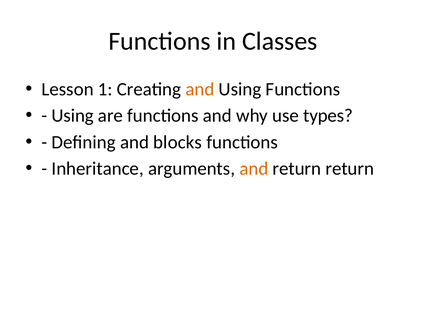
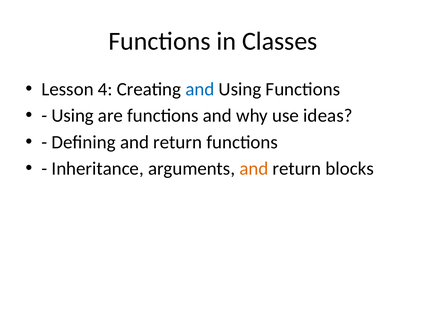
1: 1 -> 4
and at (200, 89) colour: orange -> blue
types: types -> ideas
Defining and blocks: blocks -> return
return return: return -> blocks
